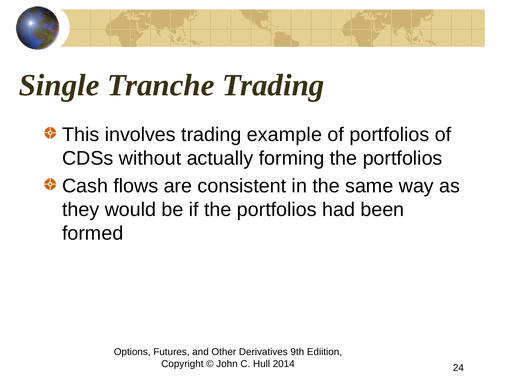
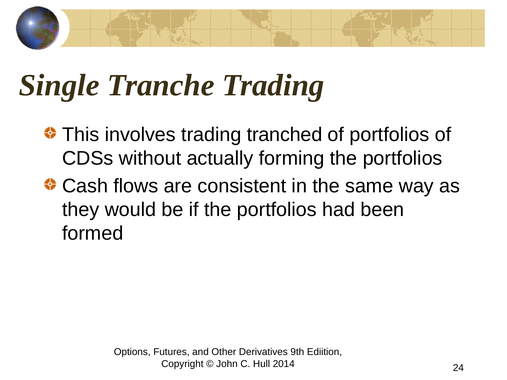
example: example -> tranched
